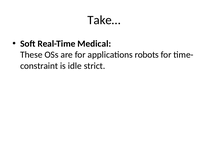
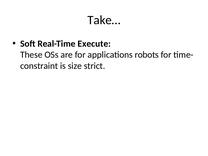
Medical: Medical -> Execute
idle: idle -> size
